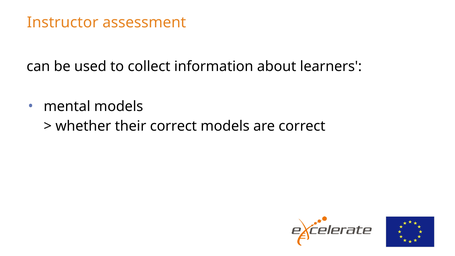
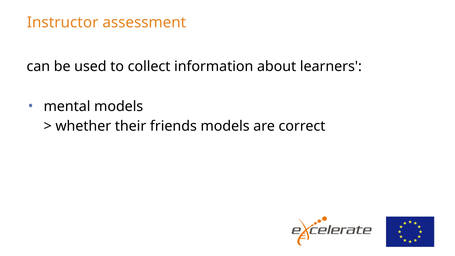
their correct: correct -> friends
